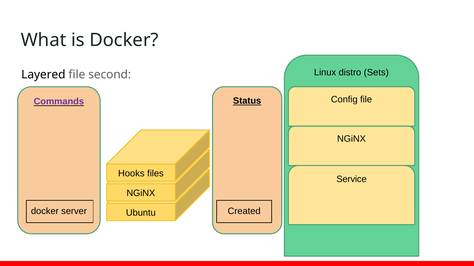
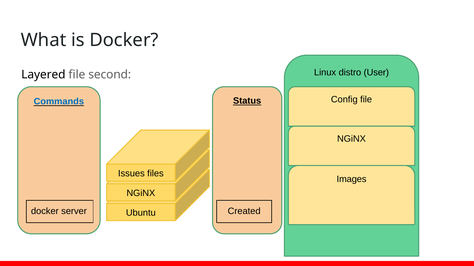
Sets: Sets -> User
Commands colour: purple -> blue
Hooks: Hooks -> Issues
Service: Service -> Images
